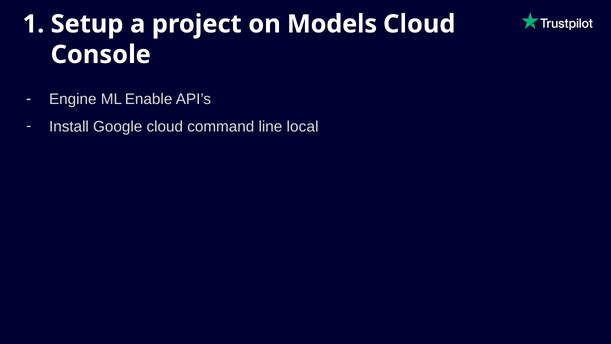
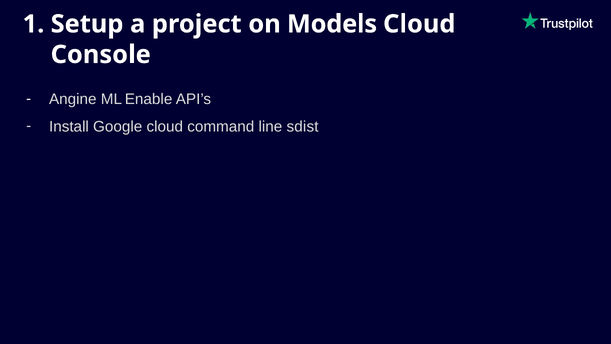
Engine: Engine -> Angine
local: local -> sdist
